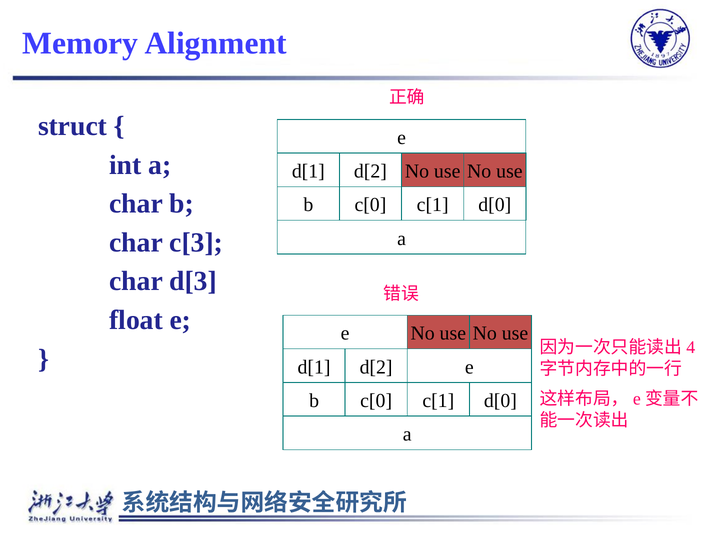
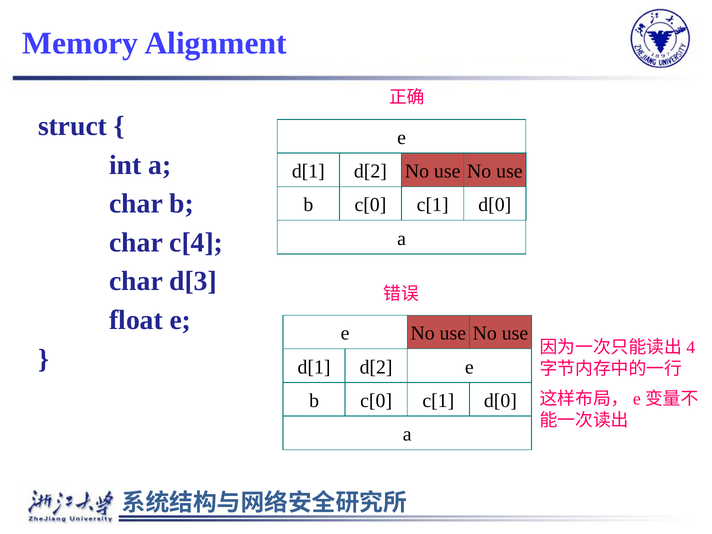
c[3: c[3 -> c[4
